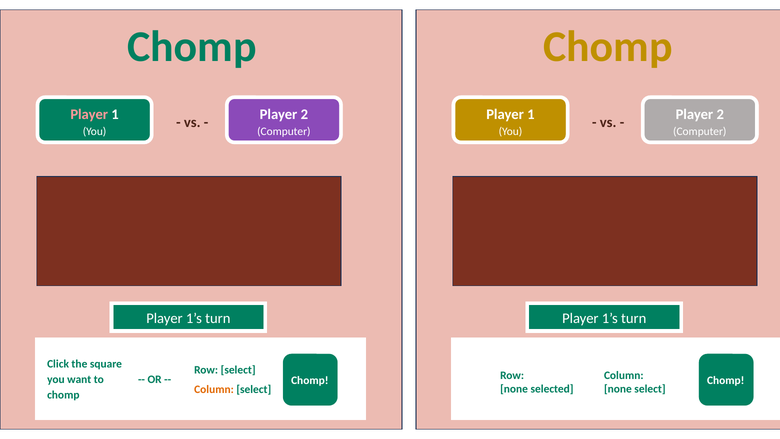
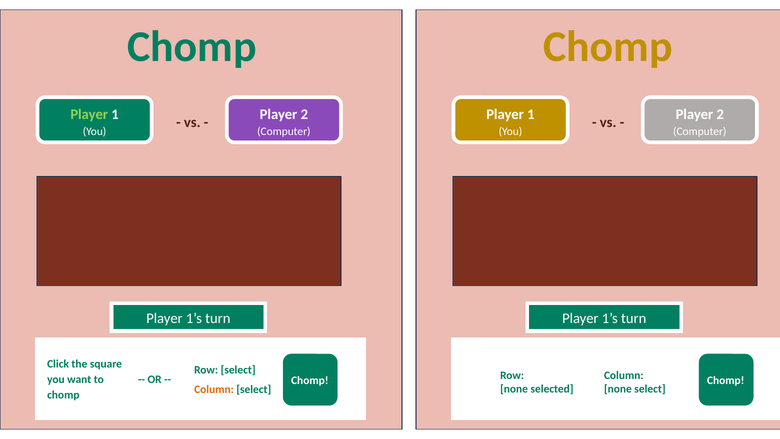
Player at (89, 114) colour: pink -> light green
